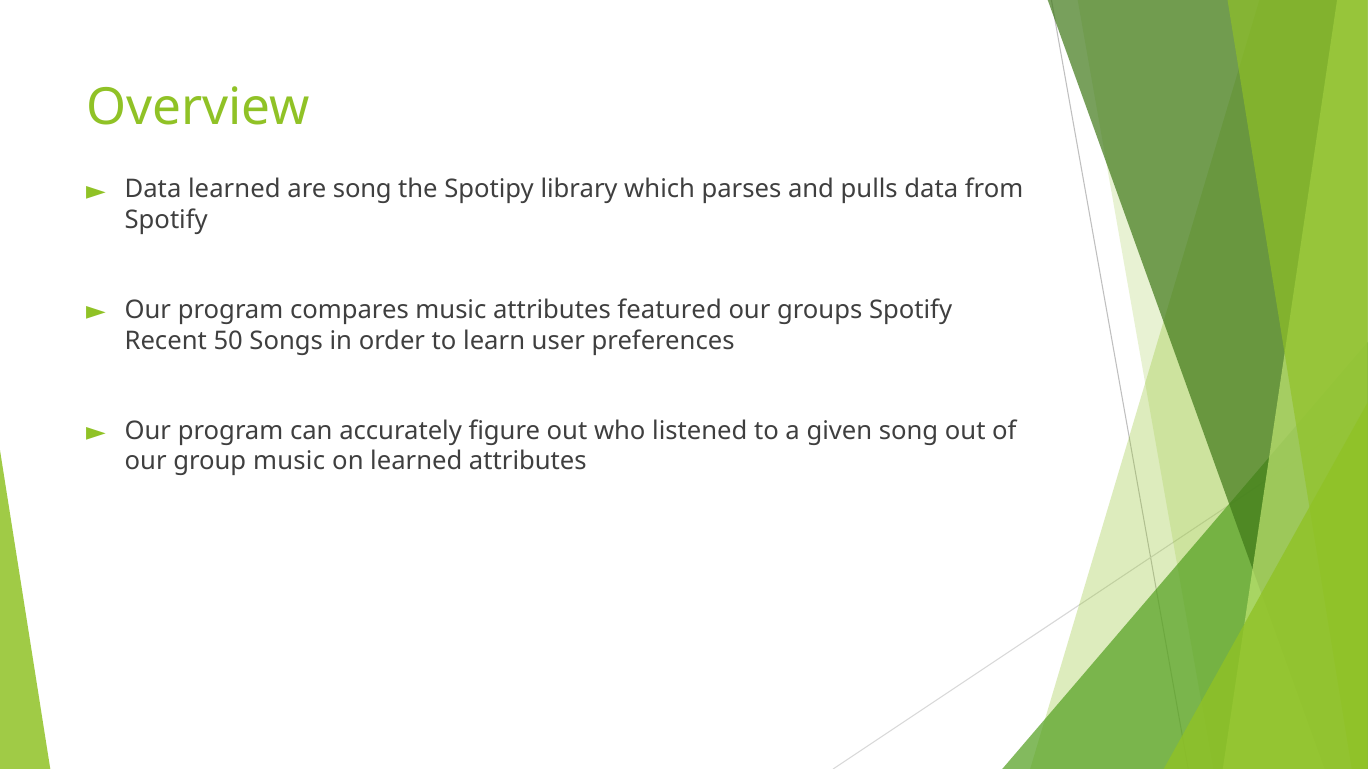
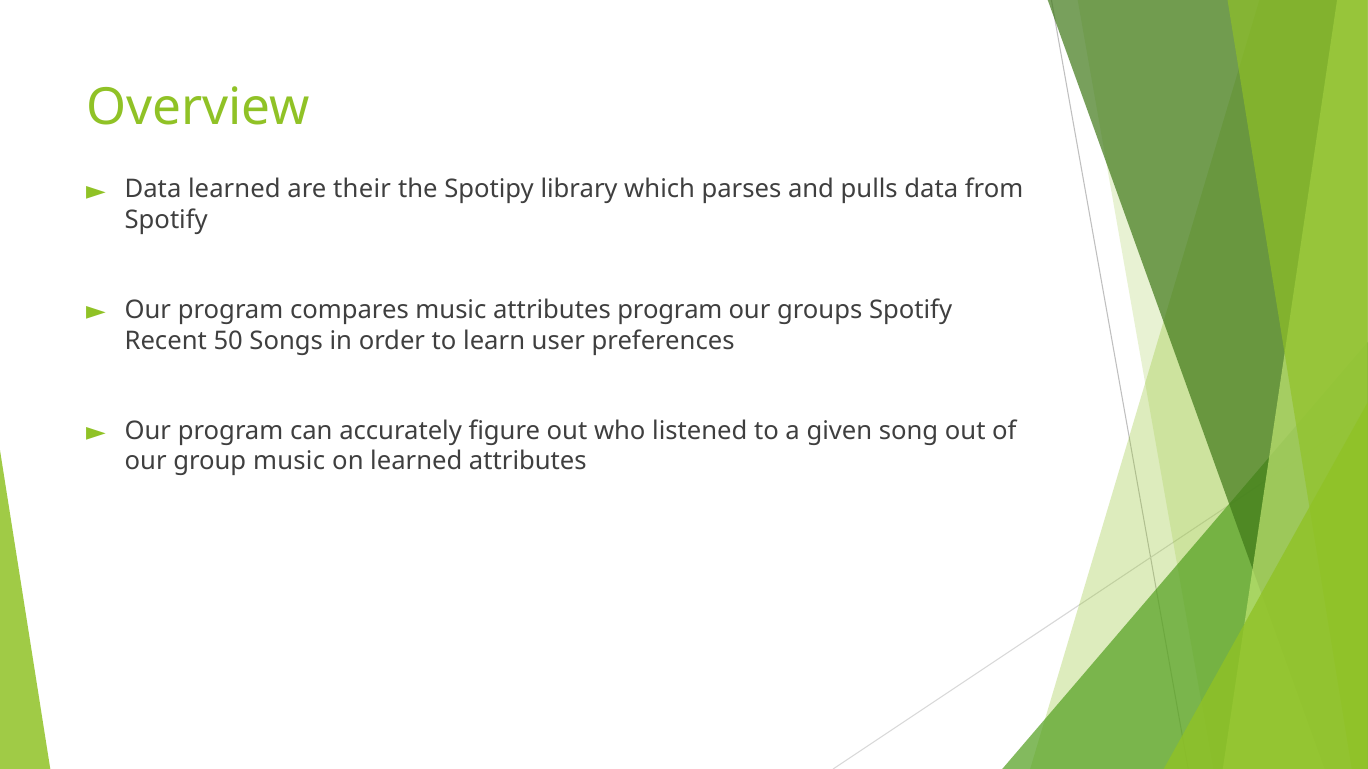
are song: song -> their
attributes featured: featured -> program
